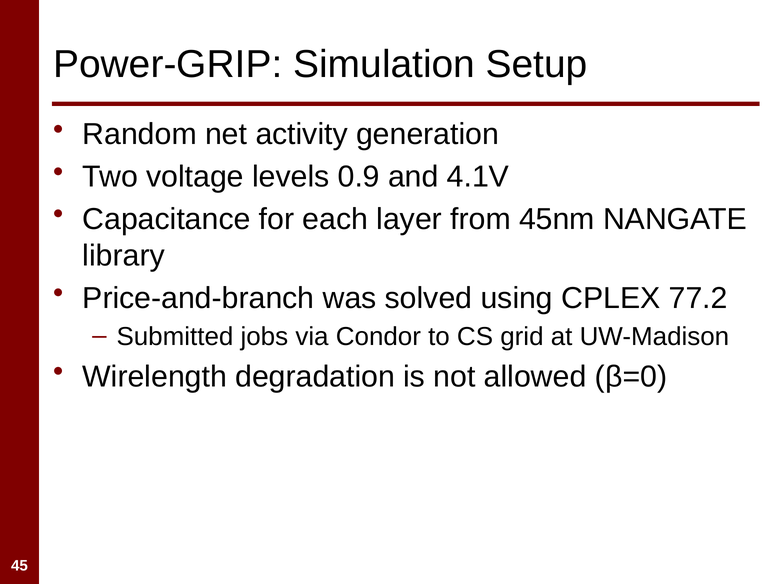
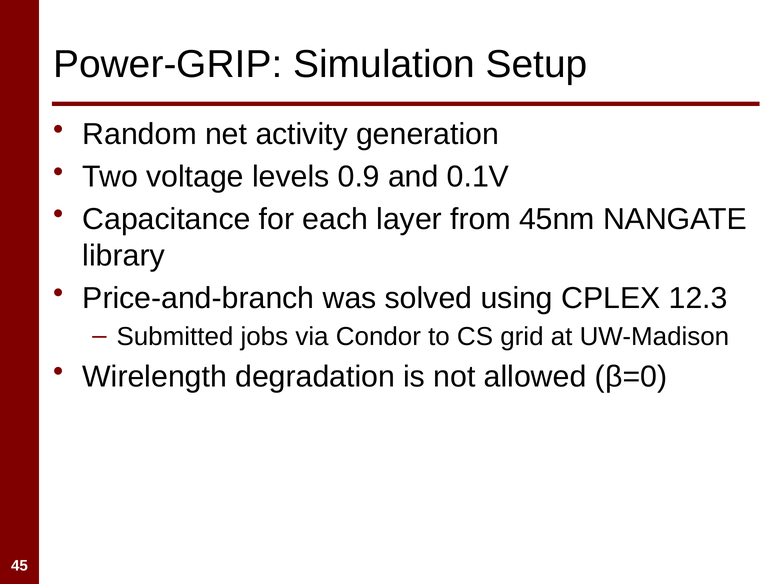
4.1V: 4.1V -> 0.1V
77.2: 77.2 -> 12.3
